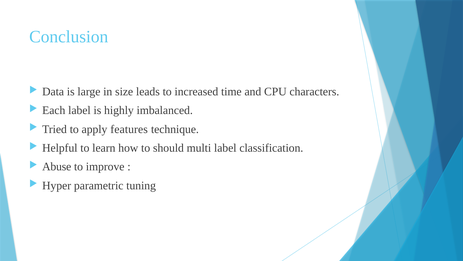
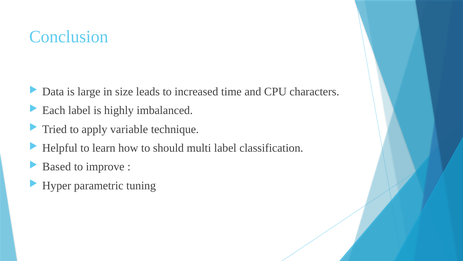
features: features -> variable
Abuse: Abuse -> Based
